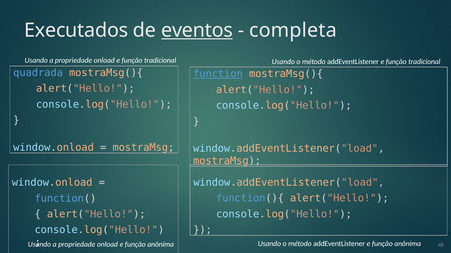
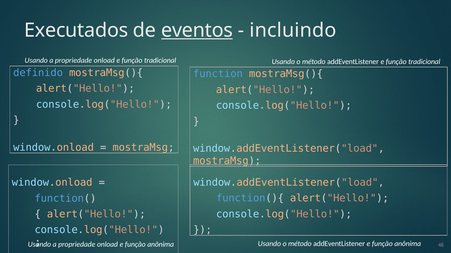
completa: completa -> incluindo
quadrada: quadrada -> definido
function underline: present -> none
